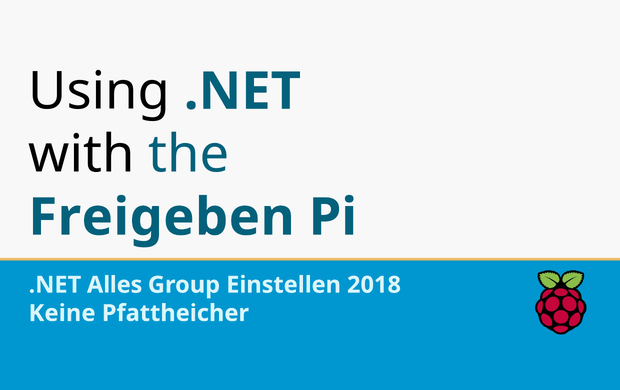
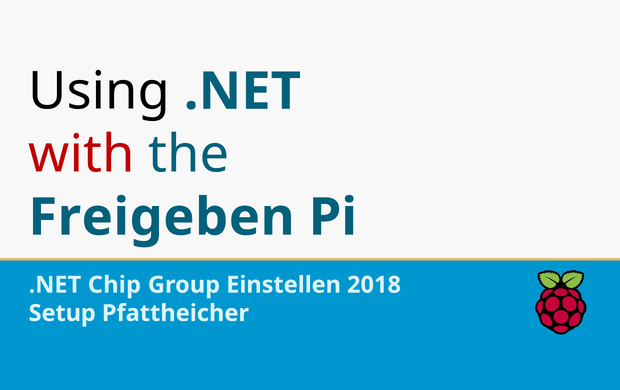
with colour: black -> red
Alles: Alles -> Chip
Keine: Keine -> Setup
